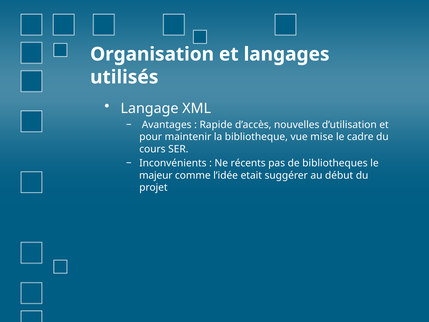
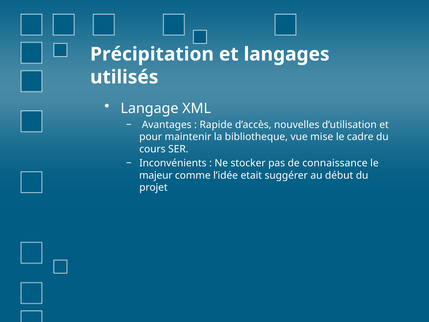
Organisation: Organisation -> Précipitation
récents: récents -> stocker
bibliotheques: bibliotheques -> connaissance
